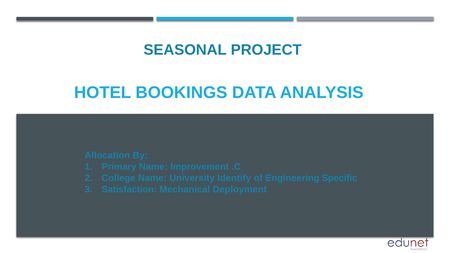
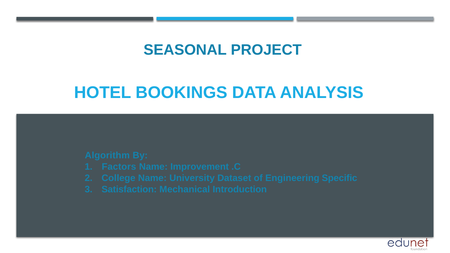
Allocation: Allocation -> Algorithm
Primary: Primary -> Factors
Identify: Identify -> Dataset
Deployment: Deployment -> Introduction
